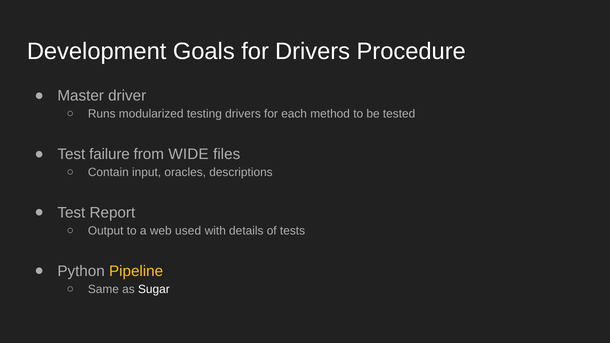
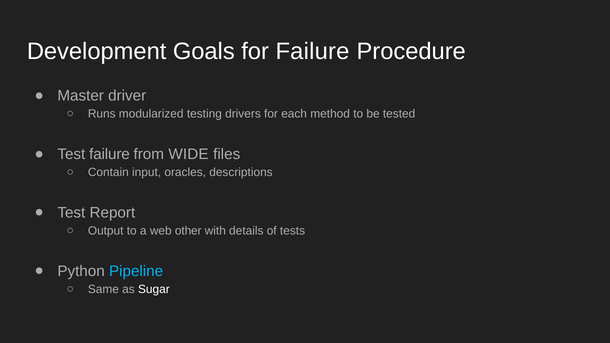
for Drivers: Drivers -> Failure
used: used -> other
Pipeline colour: yellow -> light blue
